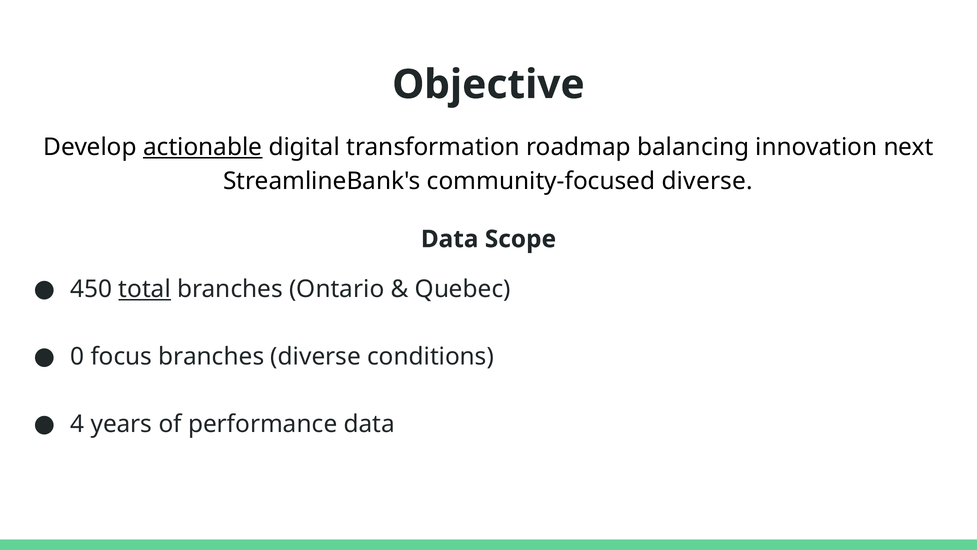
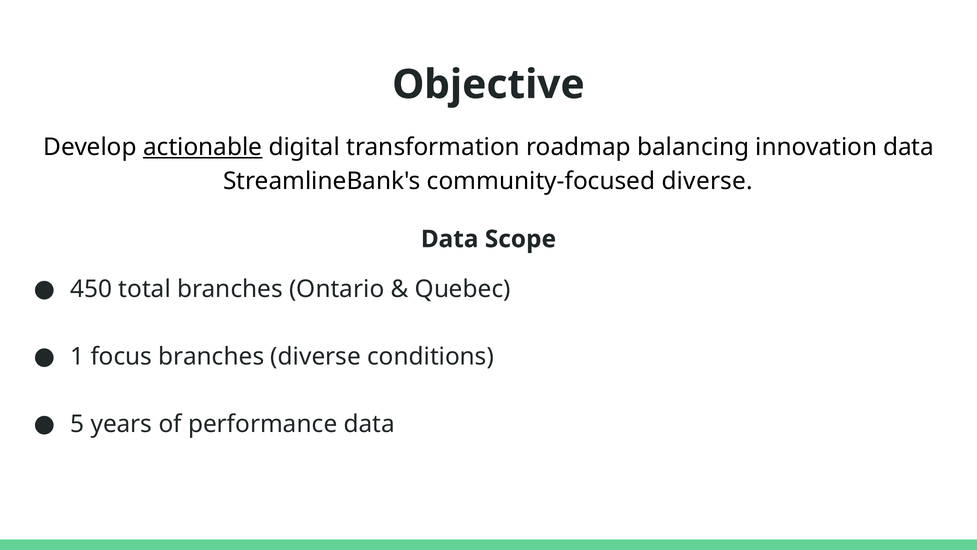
innovation next: next -> data
total underline: present -> none
0: 0 -> 1
4: 4 -> 5
